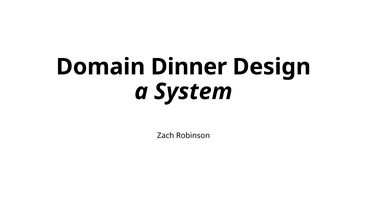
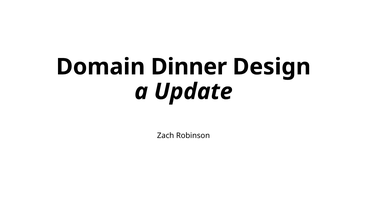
System: System -> Update
